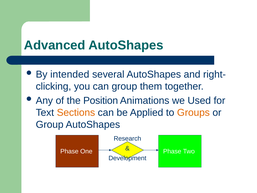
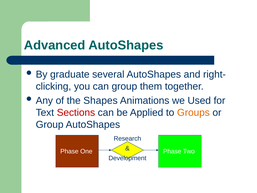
intended: intended -> graduate
Position: Position -> Shapes
Sections colour: orange -> red
